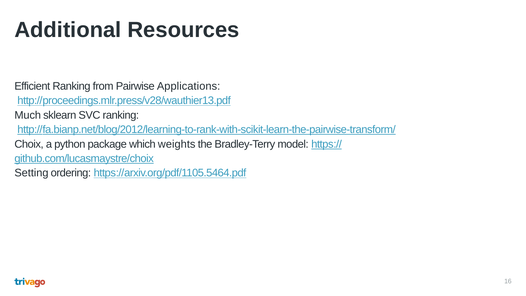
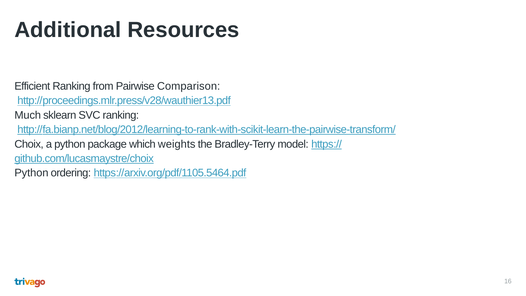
Applications: Applications -> Comparison
Setting at (31, 173): Setting -> Python
